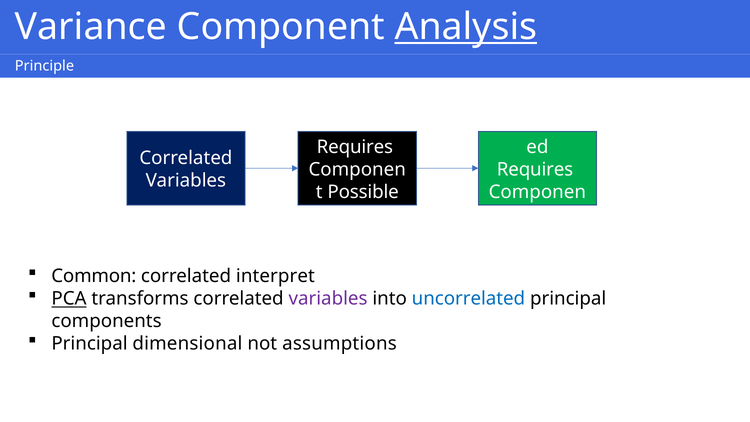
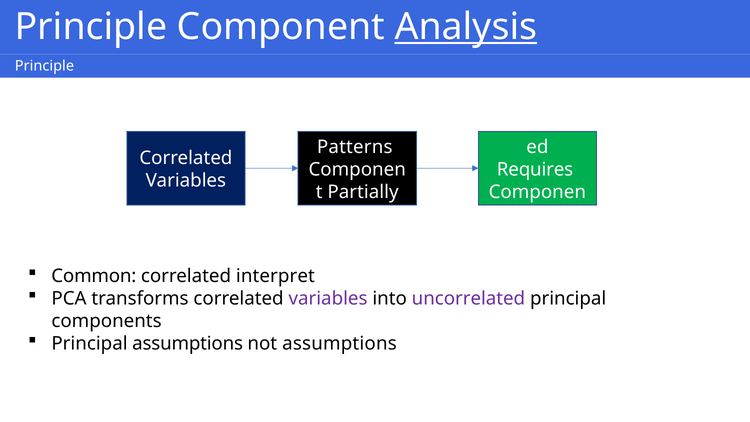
Variance at (91, 27): Variance -> Principle
Requires at (355, 147): Requires -> Patterns
Possible: Possible -> Partially
PCA underline: present -> none
uncorrelated colour: blue -> purple
Principal dimensional: dimensional -> assumptions
